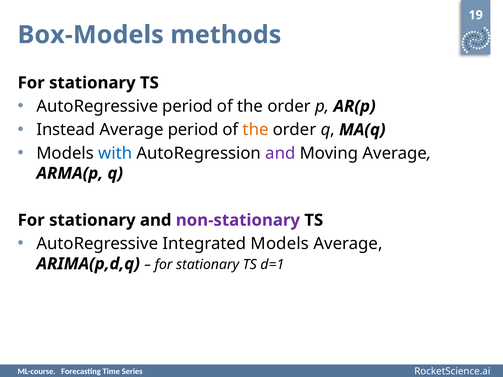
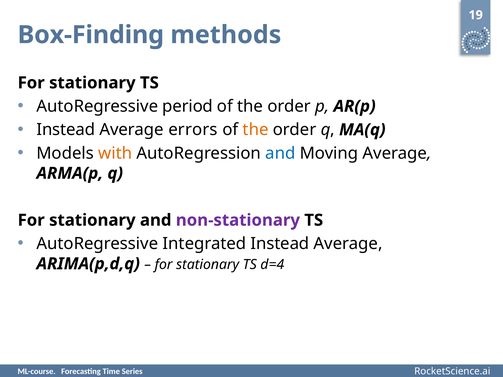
Box-Models: Box-Models -> Box-Finding
Average period: period -> errors
with colour: blue -> orange
and at (280, 153) colour: purple -> blue
Integrated Models: Models -> Instead
d=1: d=1 -> d=4
